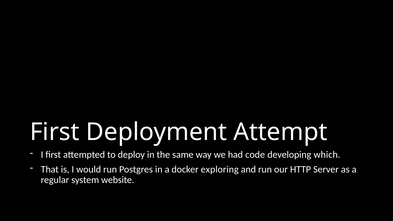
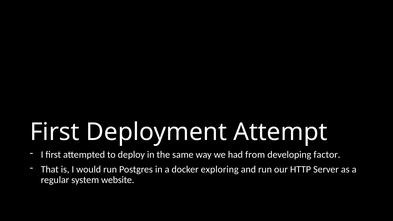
code: code -> from
which: which -> factor
